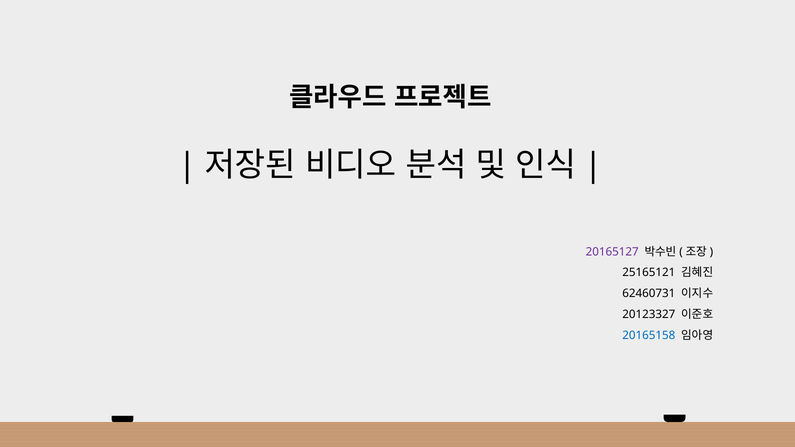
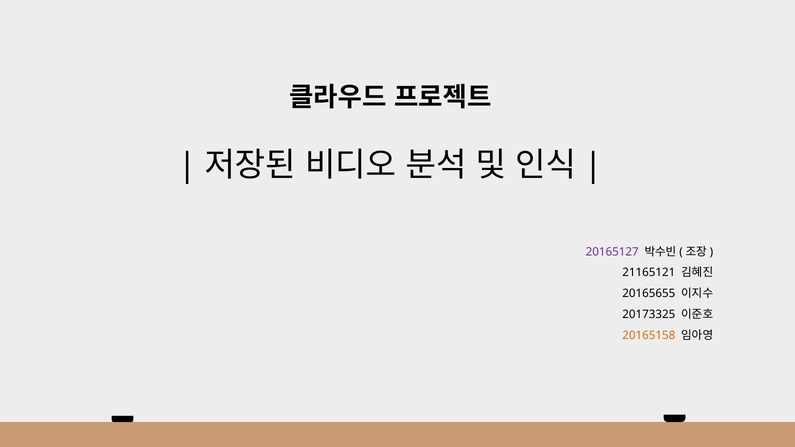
25165121: 25165121 -> 21165121
62460731: 62460731 -> 20165655
20123327: 20123327 -> 20173325
20165158 colour: blue -> orange
